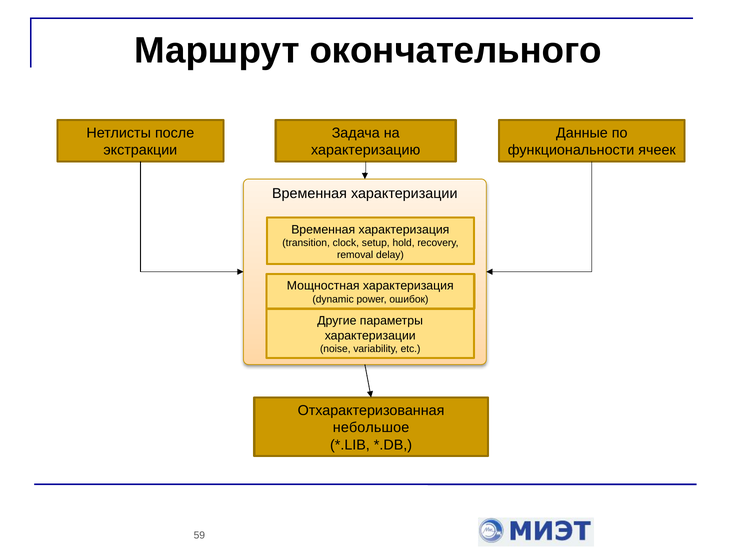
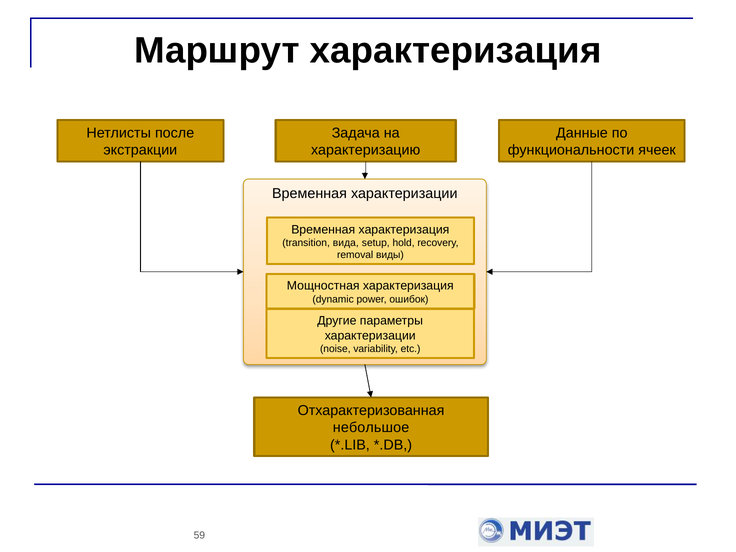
Маршрут окончательного: окончательного -> характеризация
clock: clock -> вида
delay: delay -> виды
